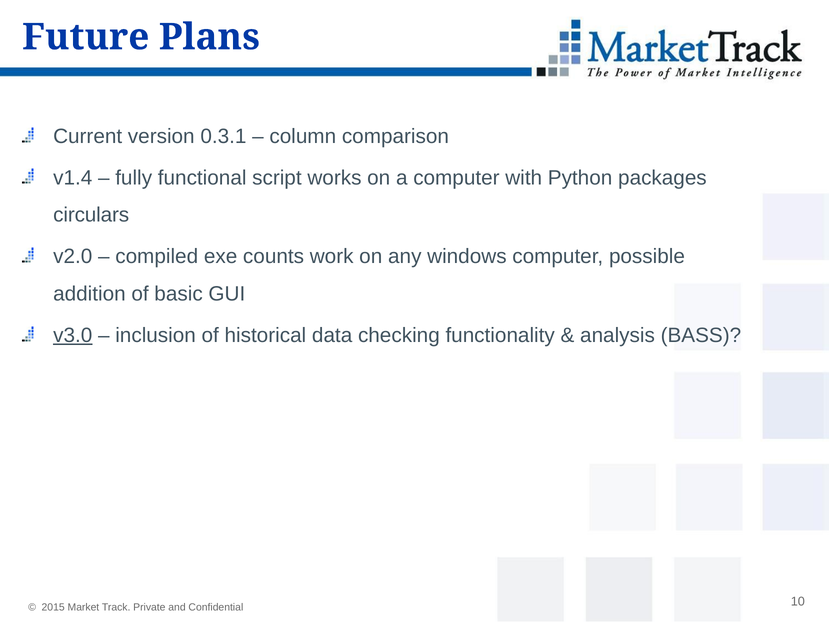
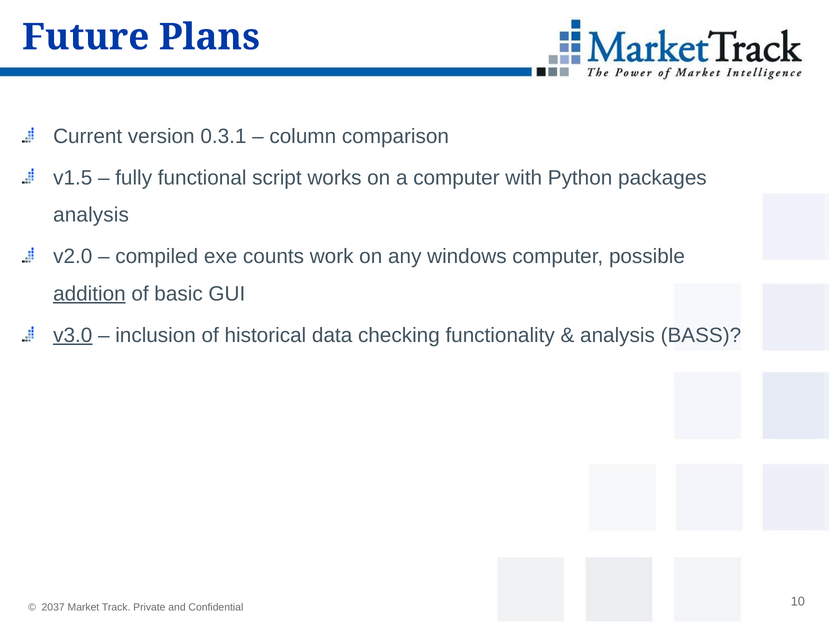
v1.4: v1.4 -> v1.5
circulars at (91, 215): circulars -> analysis
addition underline: none -> present
2015: 2015 -> 2037
